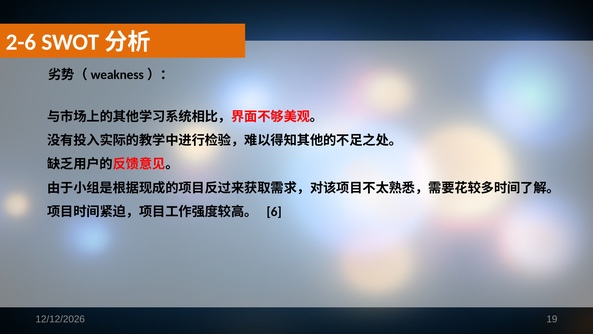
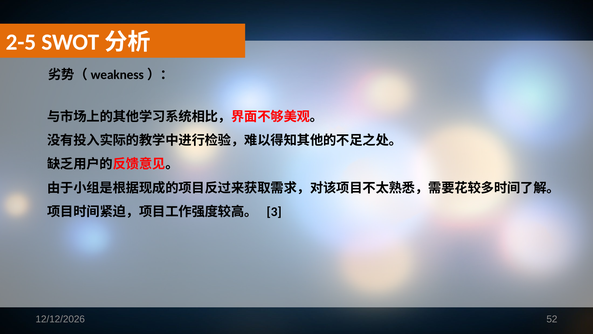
2-6: 2-6 -> 2-5
6: 6 -> 3
19: 19 -> 52
